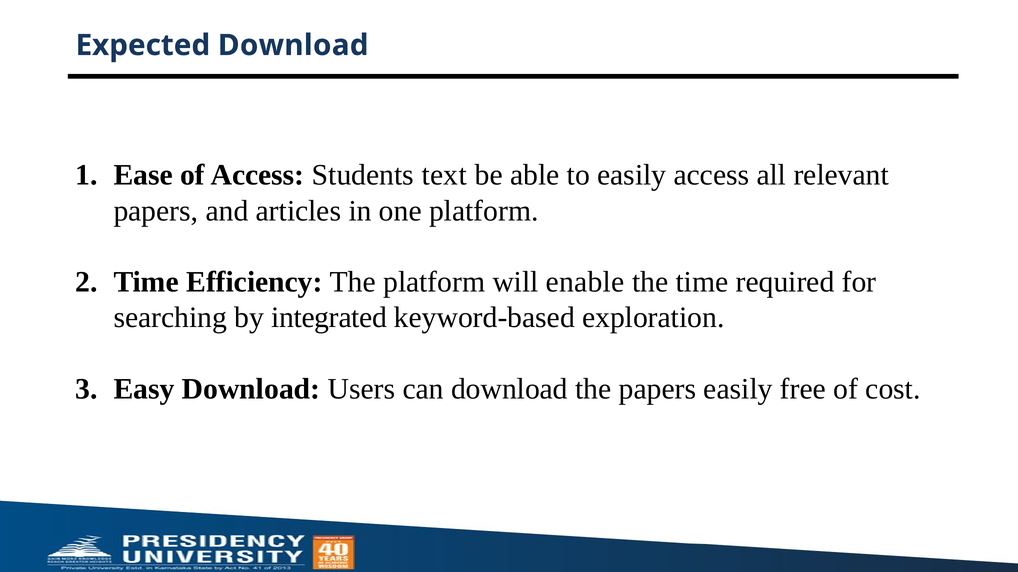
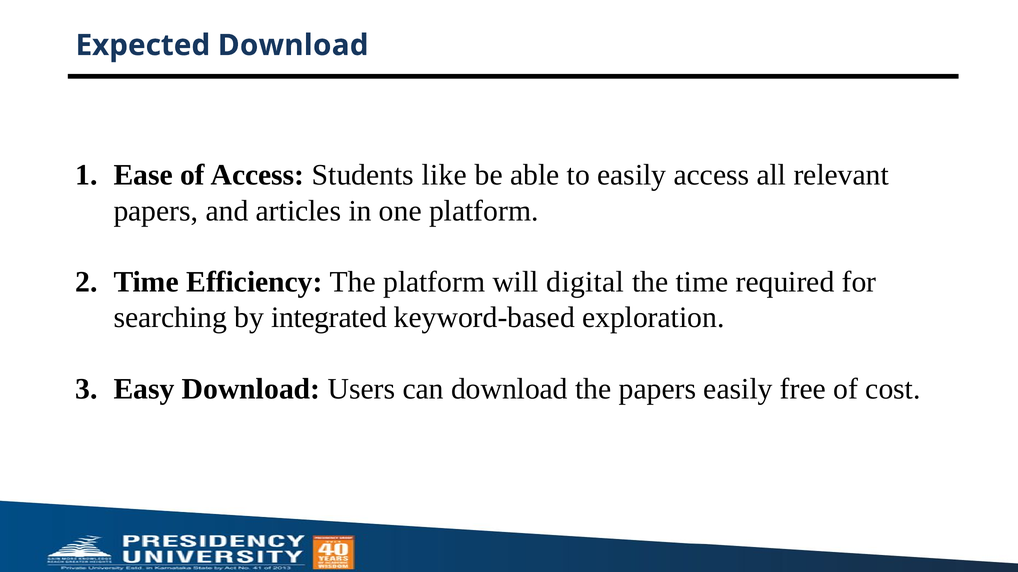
text: text -> like
enable: enable -> digital
